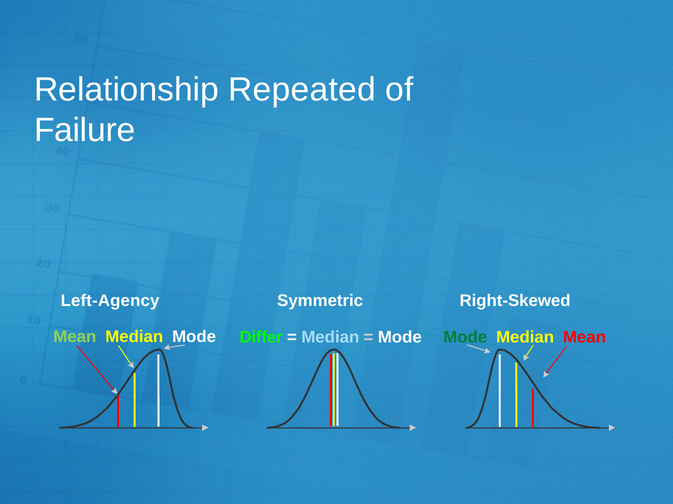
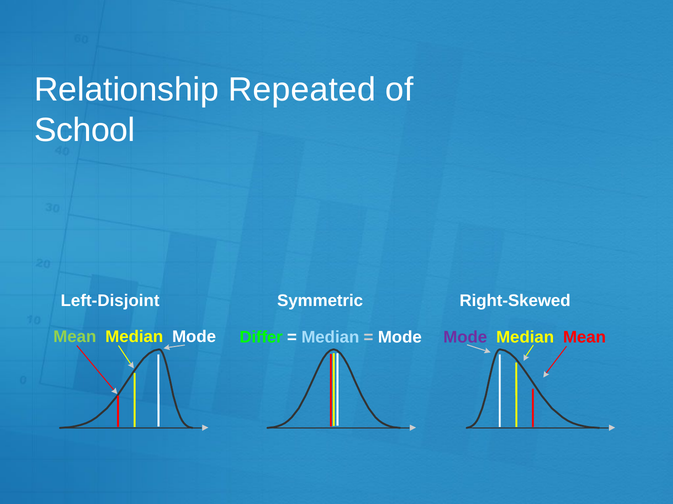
Failure: Failure -> School
Left-Agency: Left-Agency -> Left-Disjoint
Mode at (465, 338) colour: green -> purple
